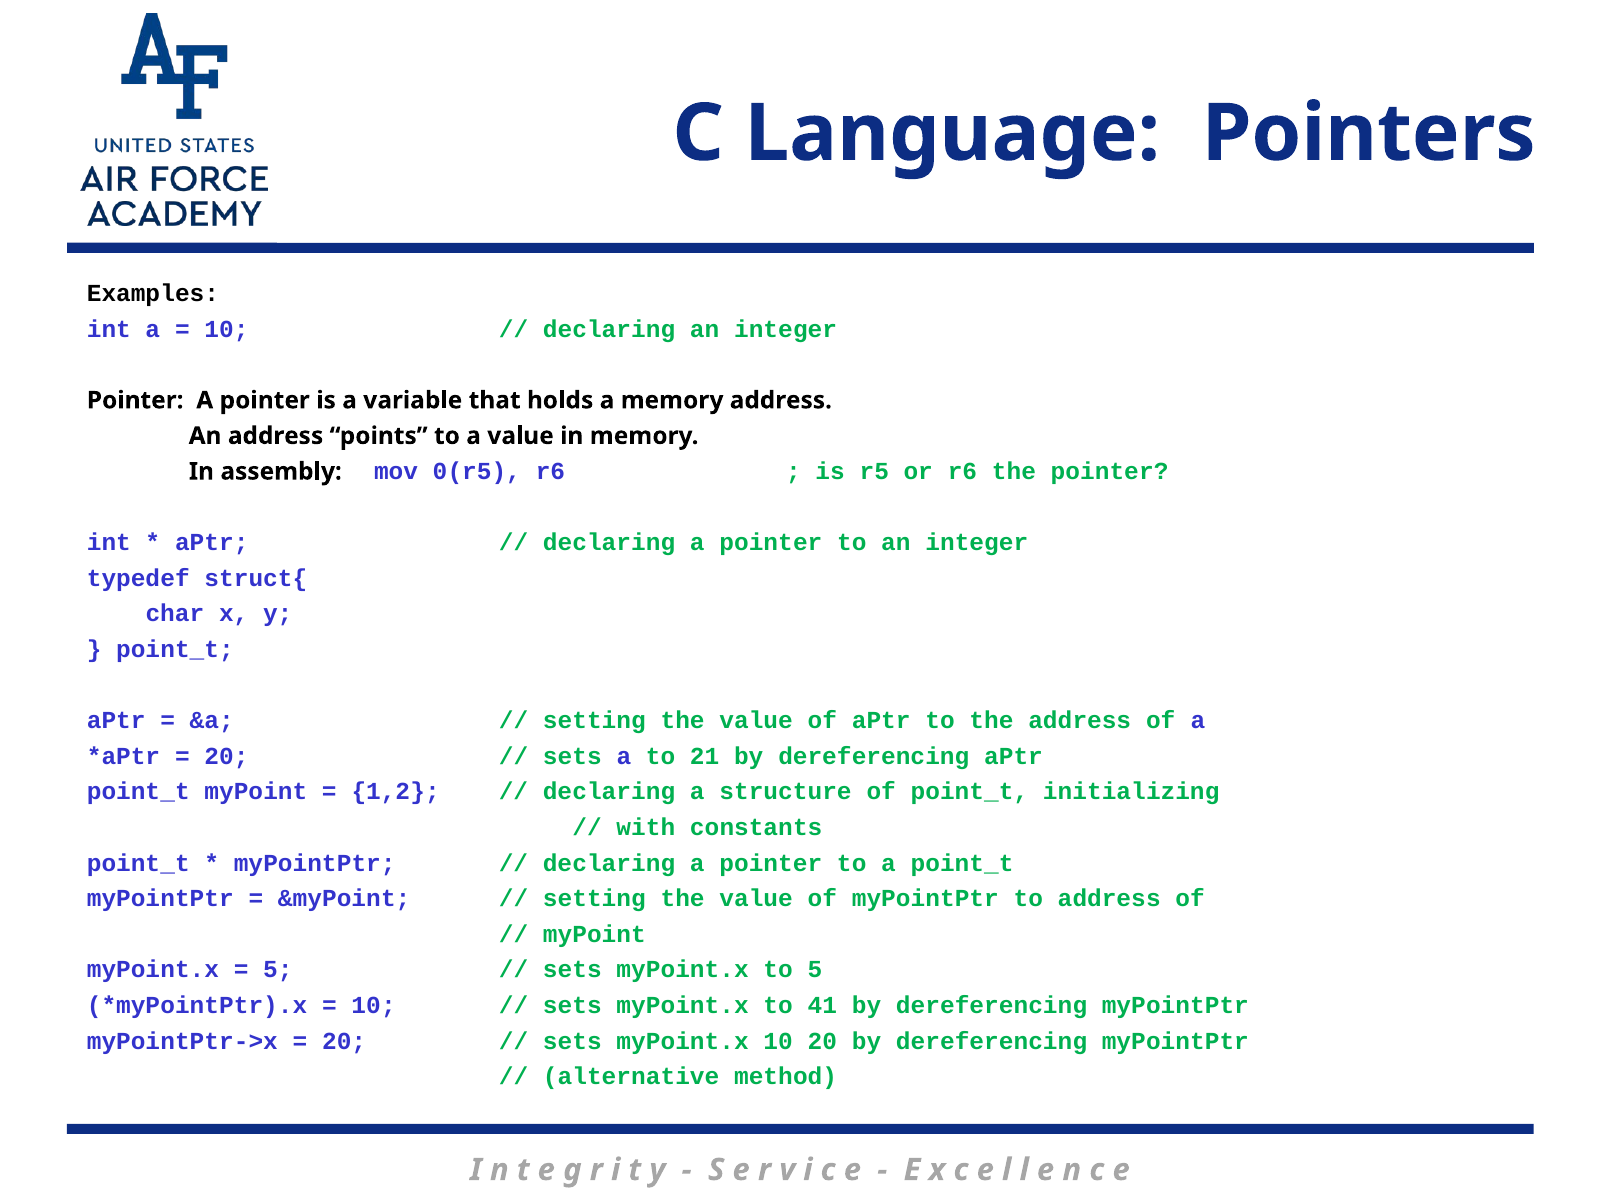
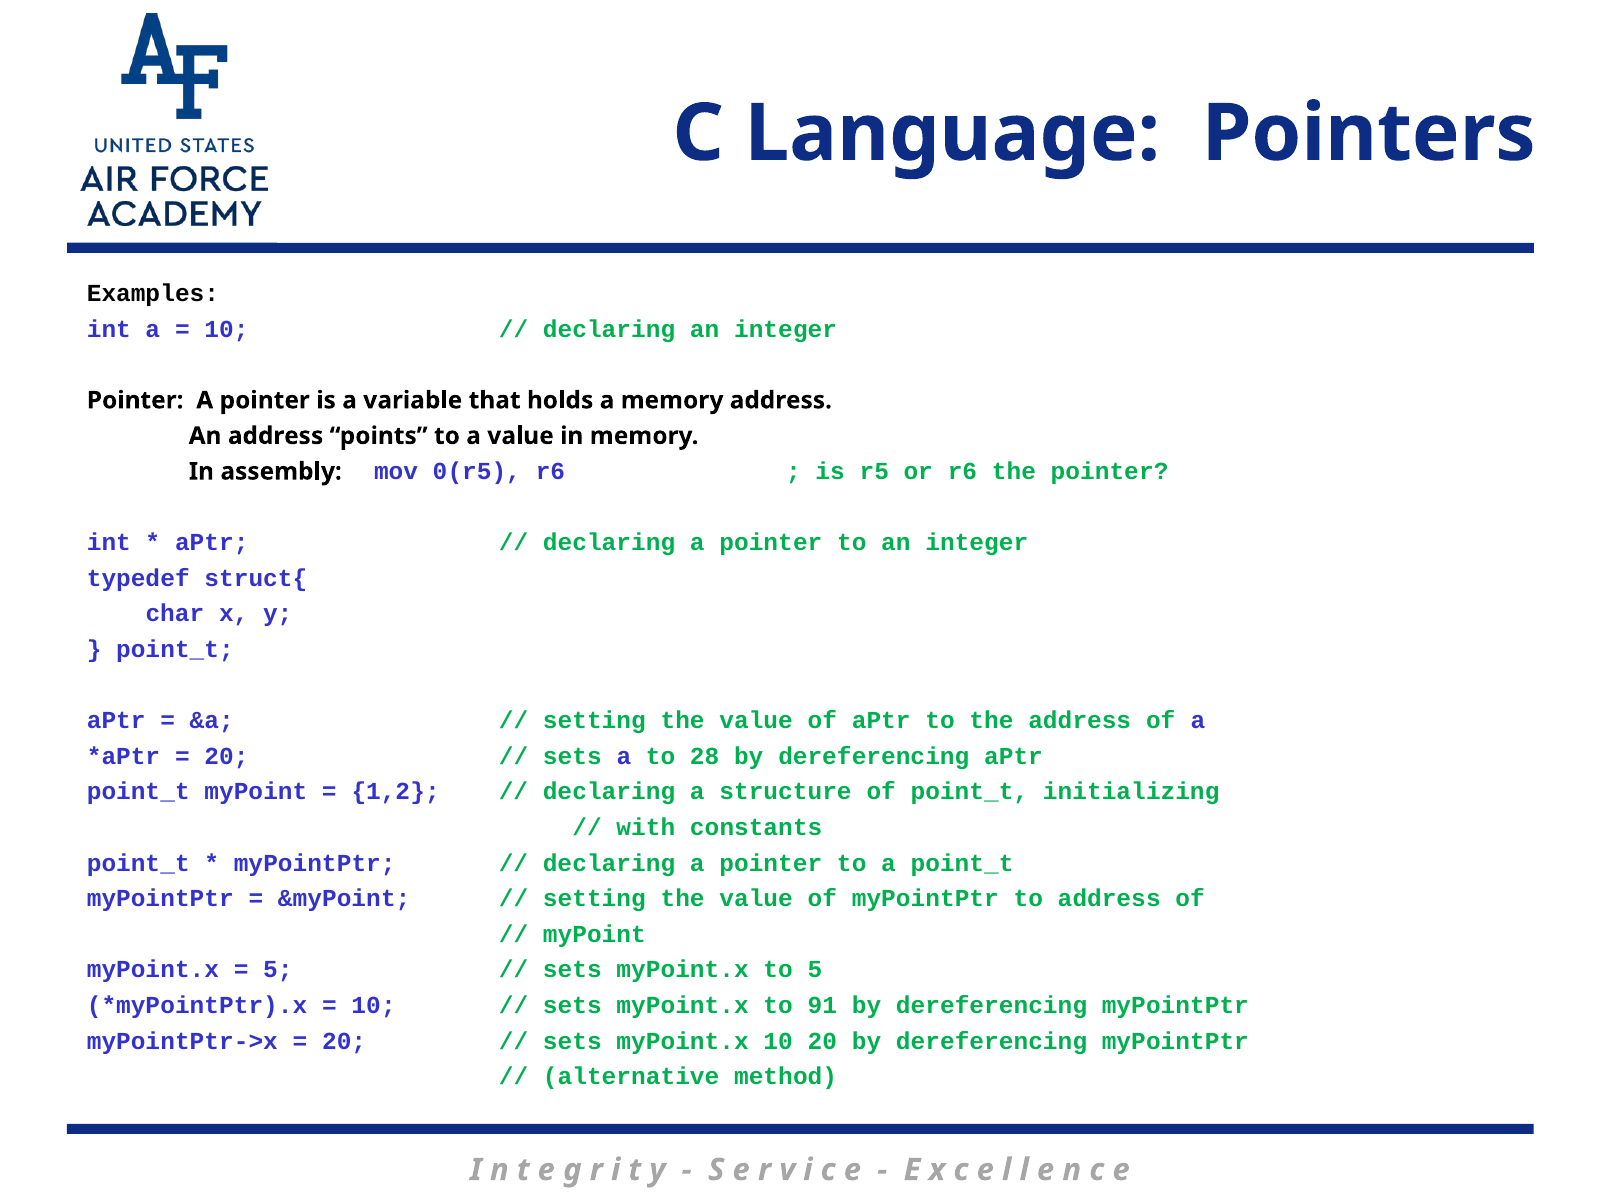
21: 21 -> 28
41: 41 -> 91
